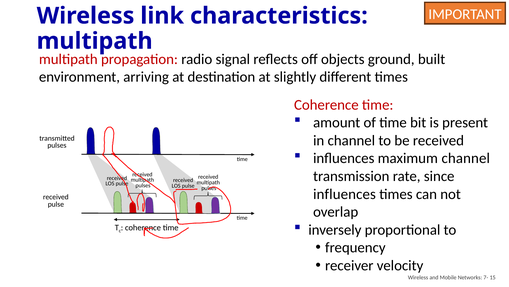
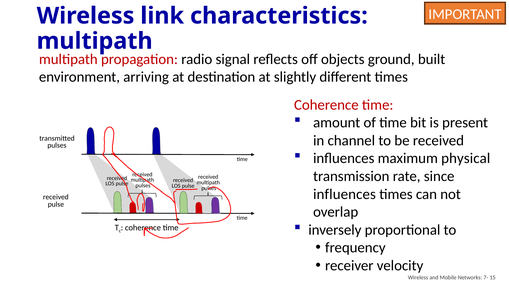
maximum channel: channel -> physical
